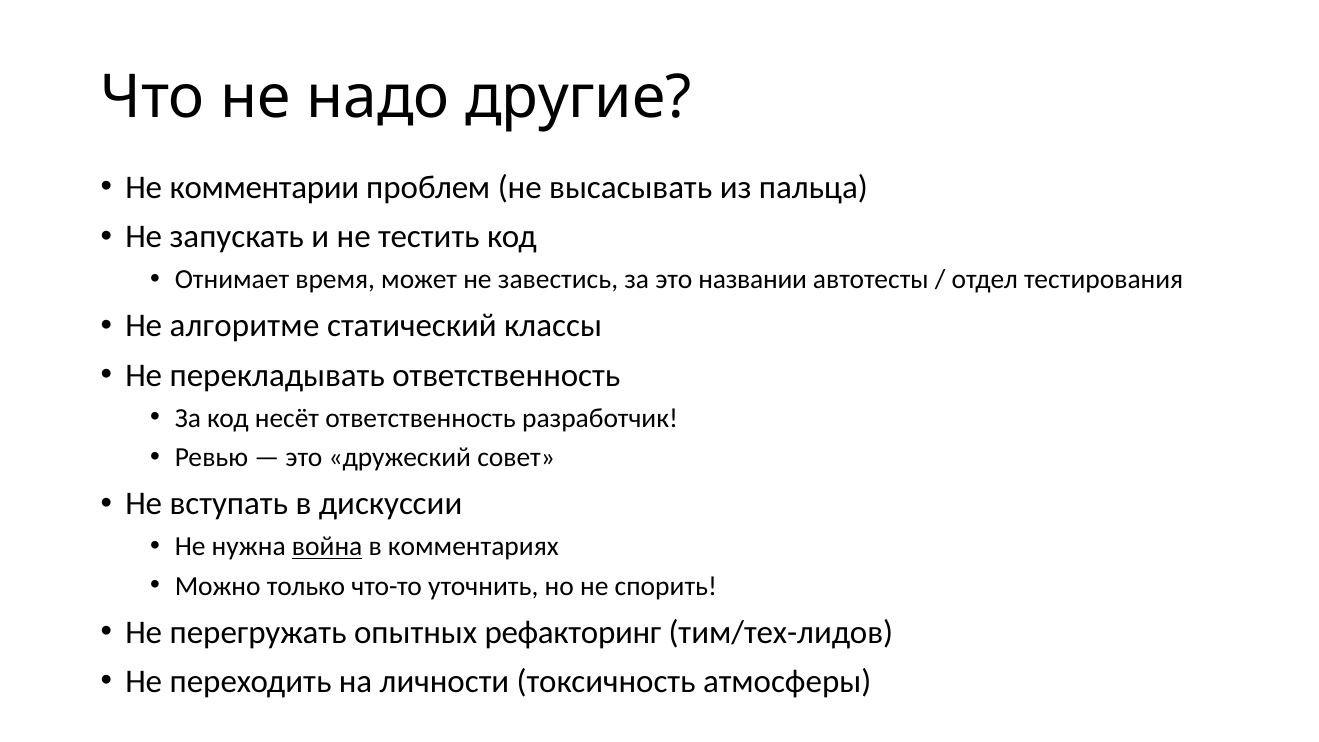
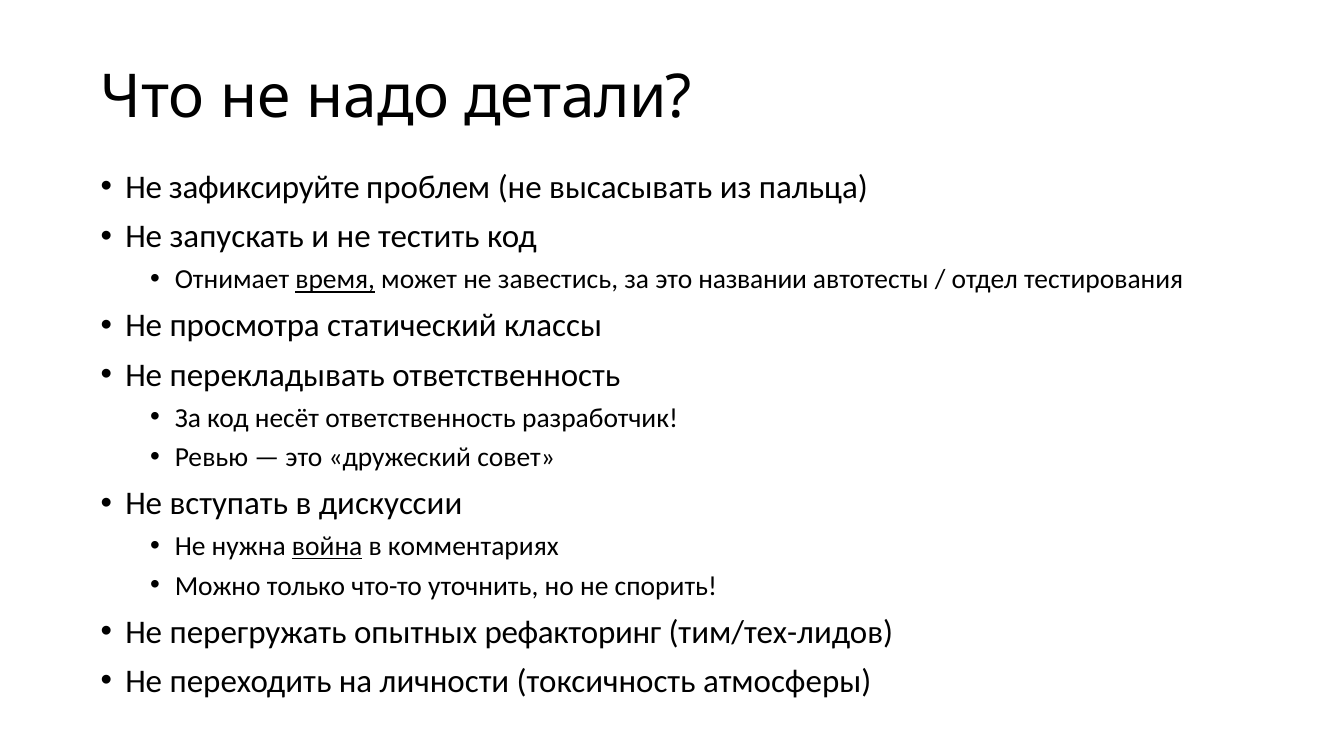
другие: другие -> детали
комментарии: комментарии -> зафиксируйте
время underline: none -> present
алгоритме: алгоритме -> просмотра
